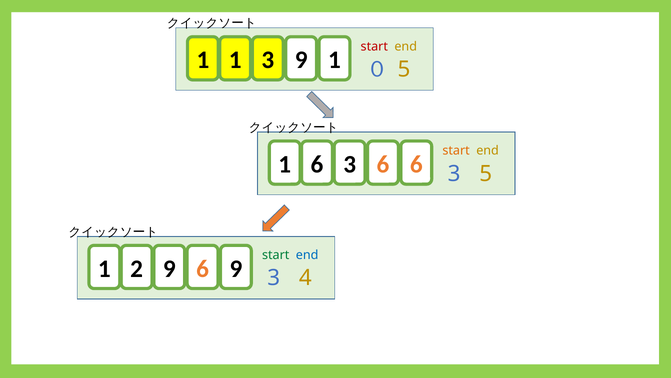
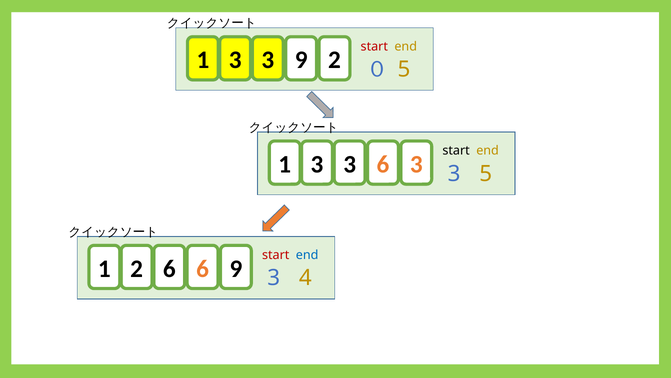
1 at (235, 60): 1 -> 3
3 1: 1 -> 2
start at (456, 150) colour: orange -> black
6 at (317, 164): 6 -> 3
6 at (416, 164): 6 -> 3
start at (276, 255) colour: green -> red
2 9: 9 -> 6
